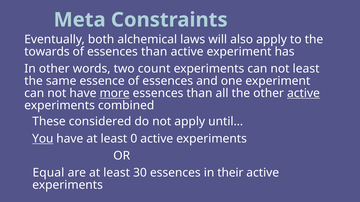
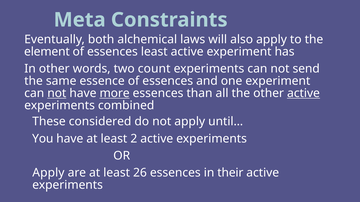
towards: towards -> element
of essences than: than -> least
not least: least -> send
not at (57, 93) underline: none -> present
You underline: present -> none
0: 0 -> 2
Equal at (48, 173): Equal -> Apply
30: 30 -> 26
